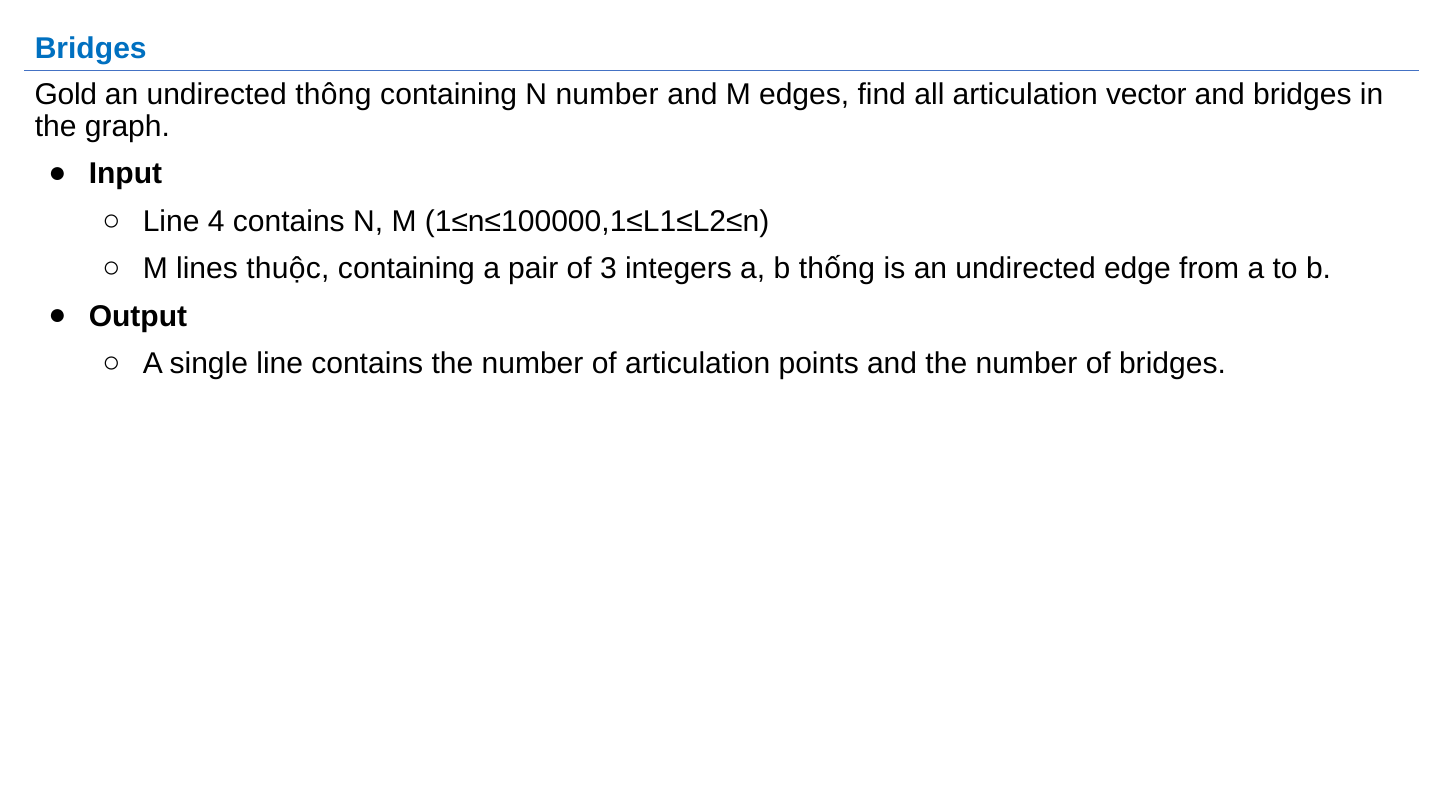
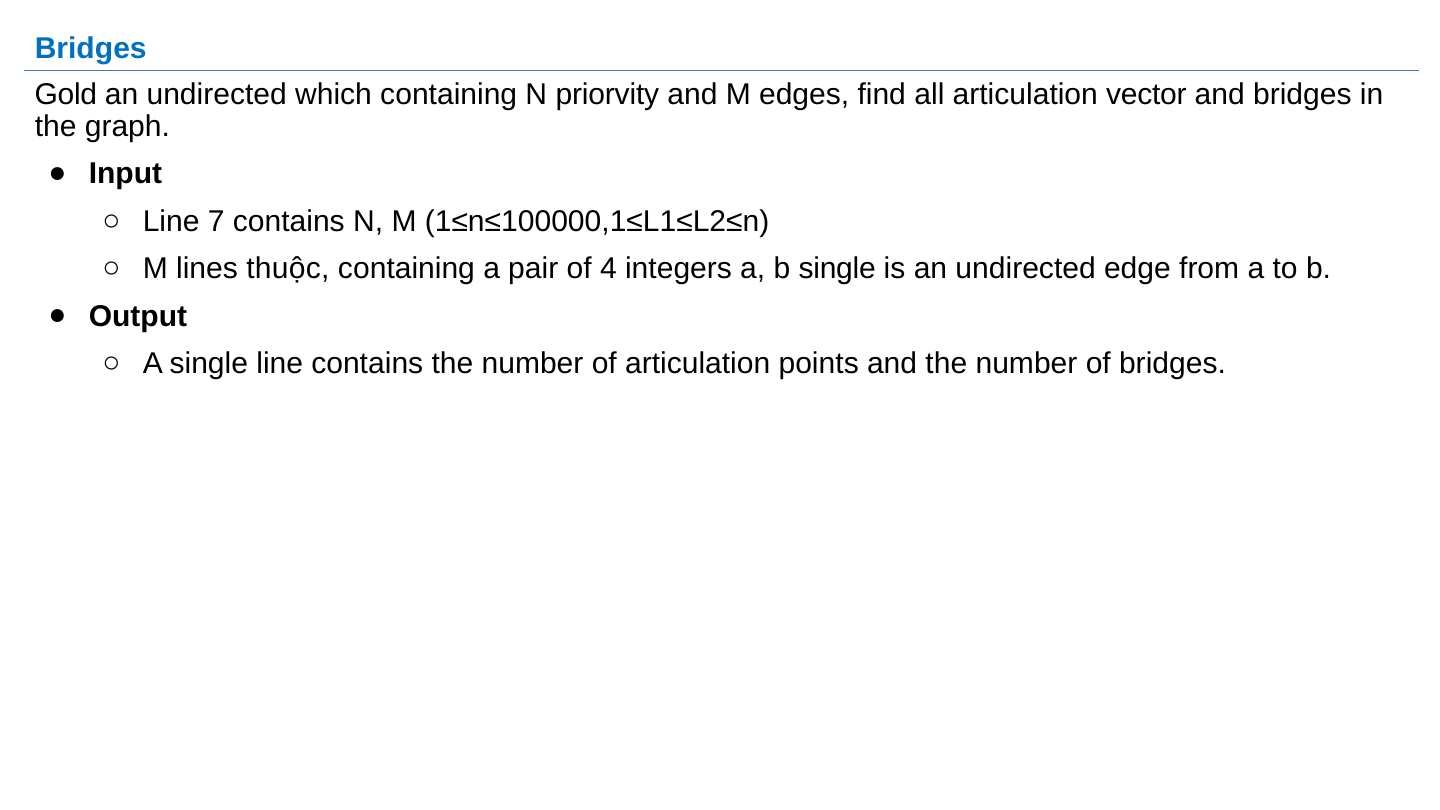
thông: thông -> which
N number: number -> priorvity
4: 4 -> 7
3: 3 -> 4
b thống: thống -> single
